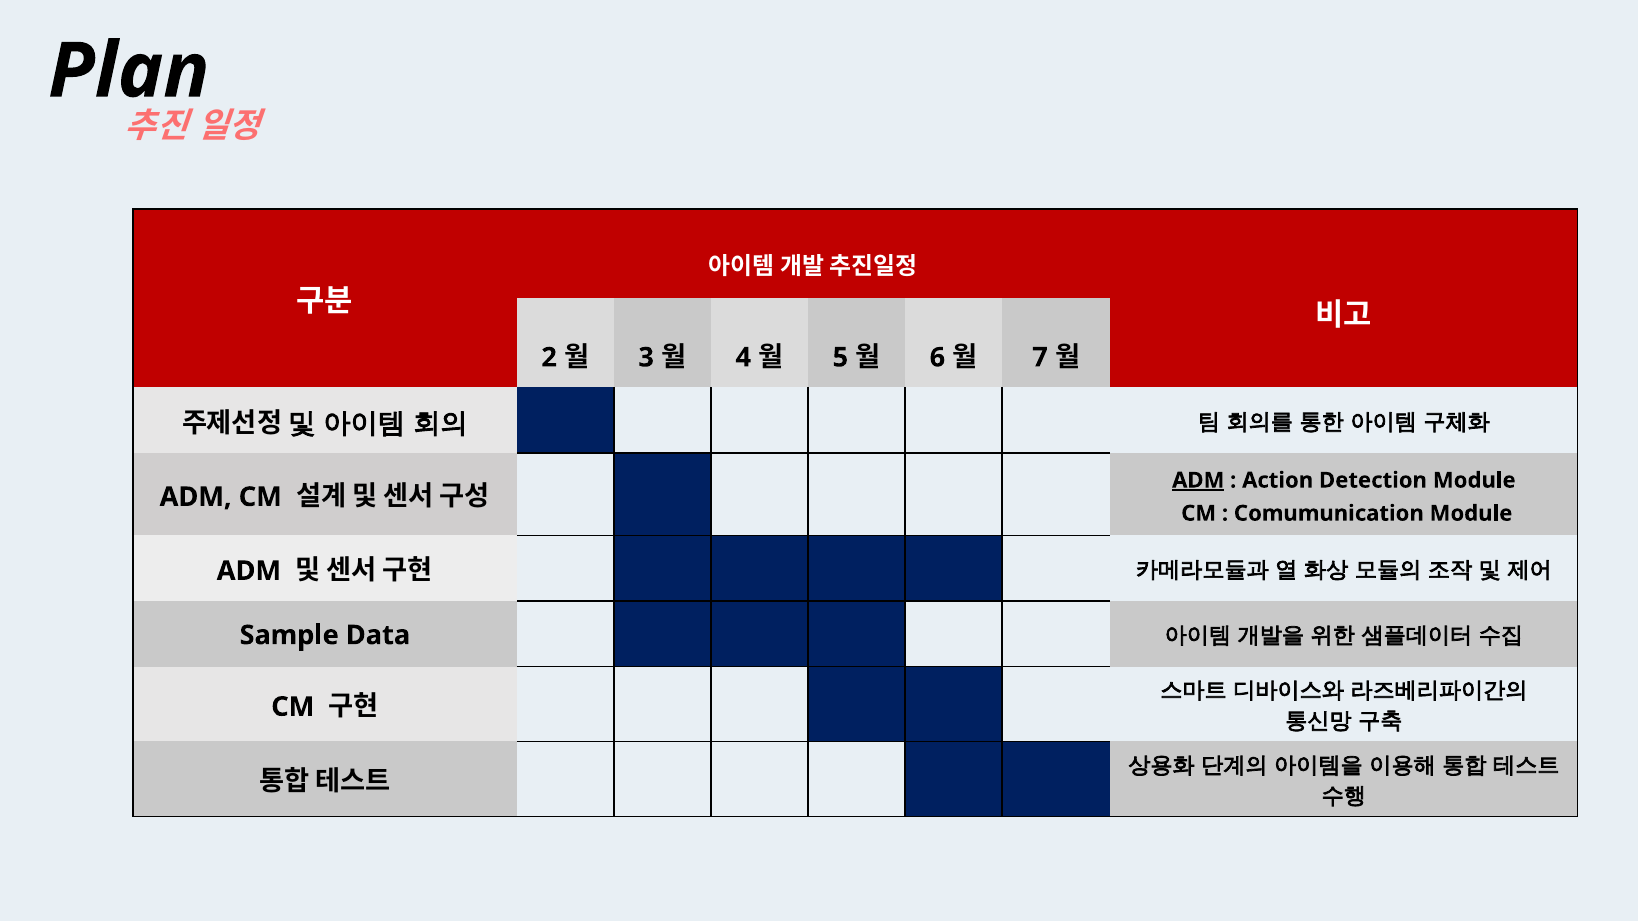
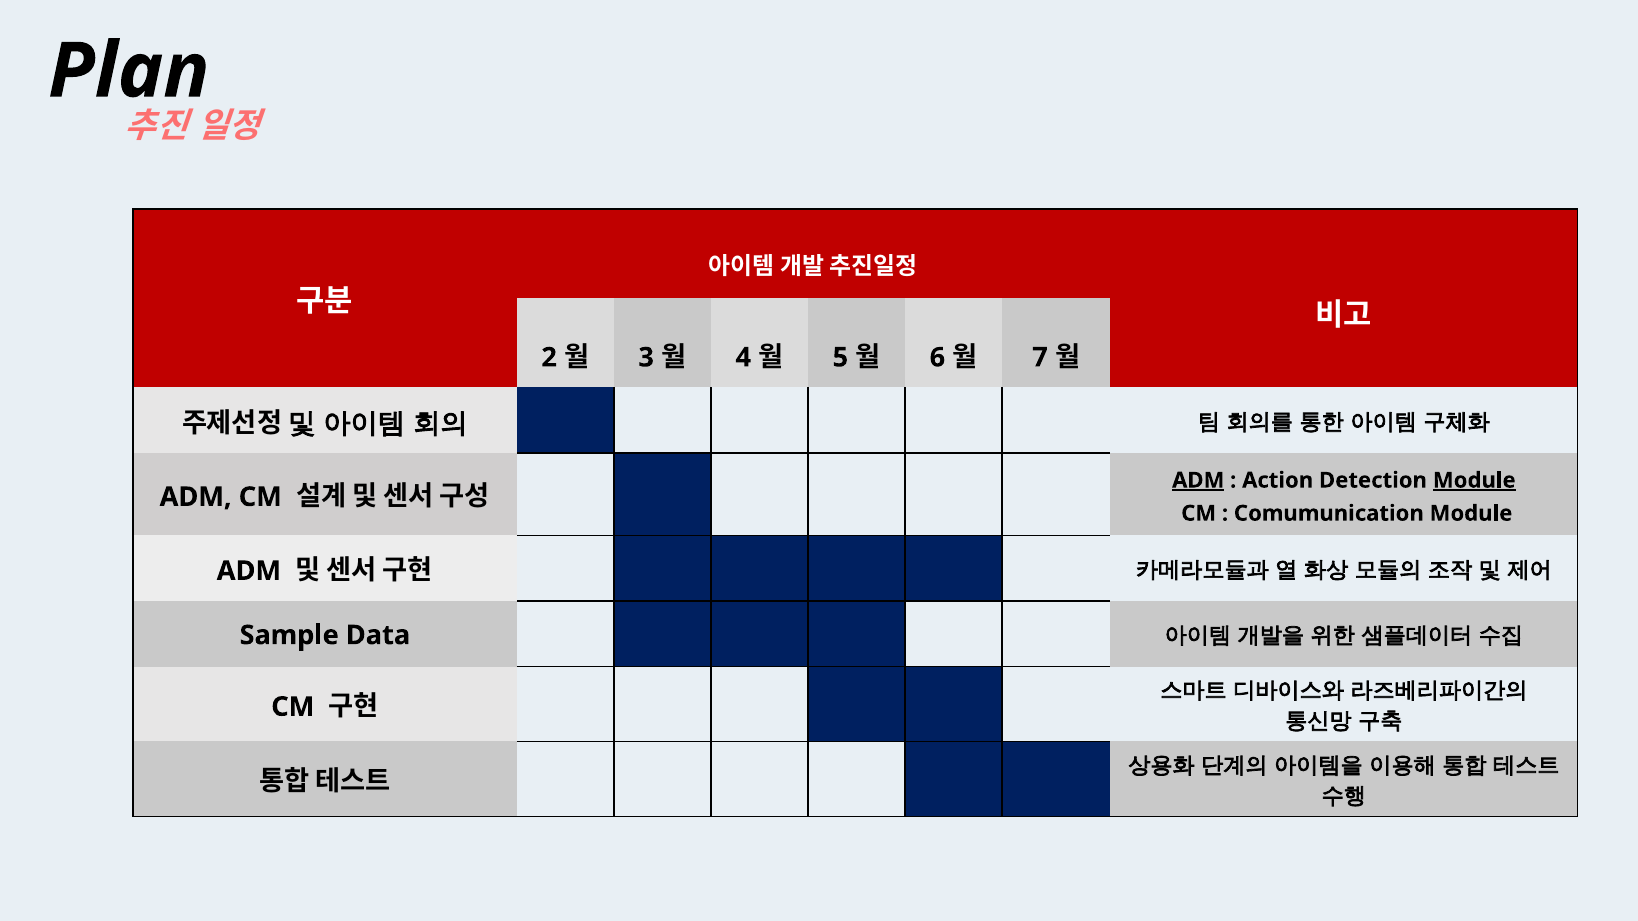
Module at (1474, 480) underline: none -> present
